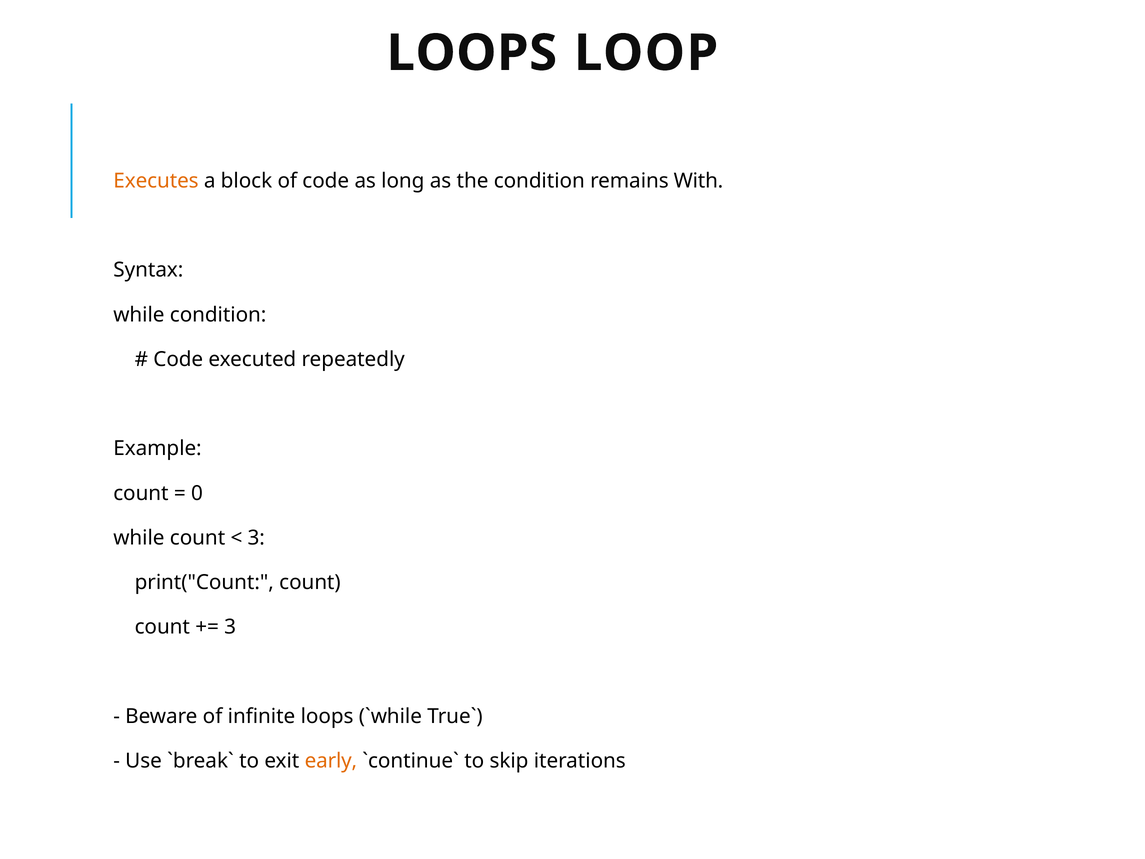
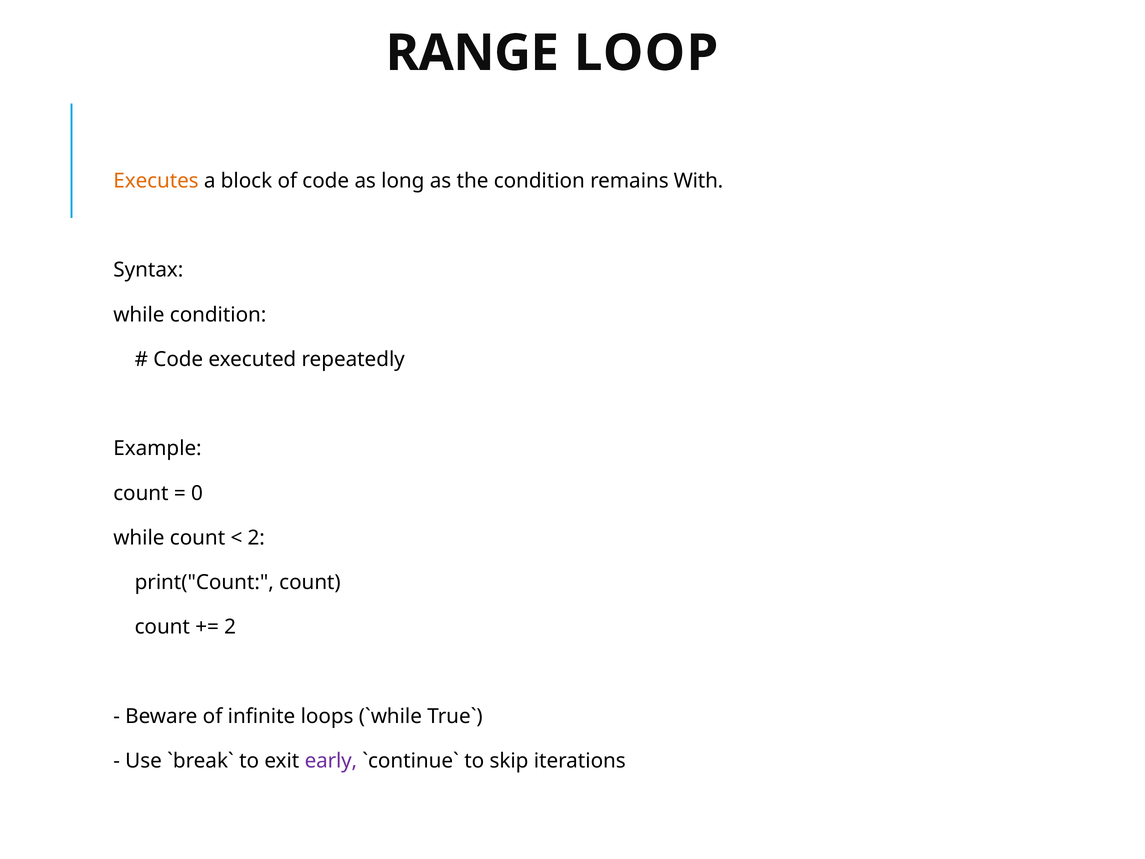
LOOPS at (472, 53): LOOPS -> RANGE
3 at (256, 538): 3 -> 2
3 at (230, 627): 3 -> 2
early colour: orange -> purple
